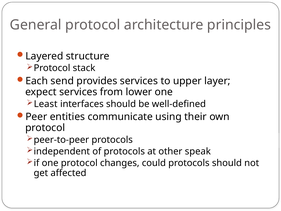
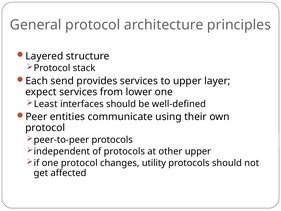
other speak: speak -> upper
could: could -> utility
